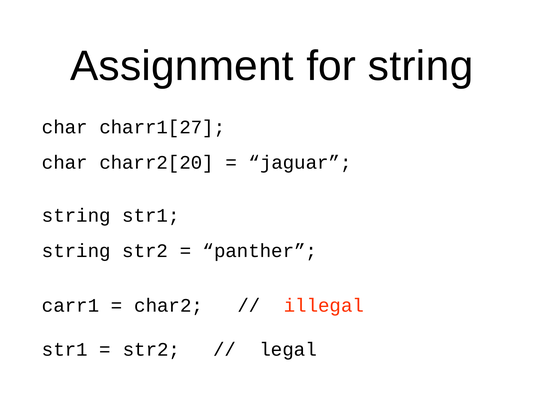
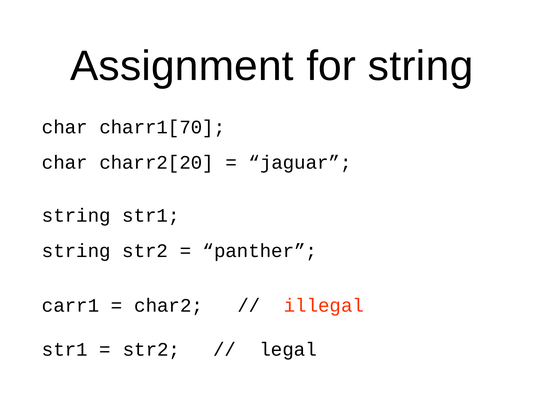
charr1[27: charr1[27 -> charr1[70
